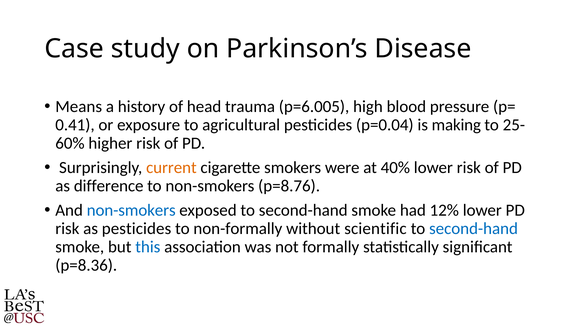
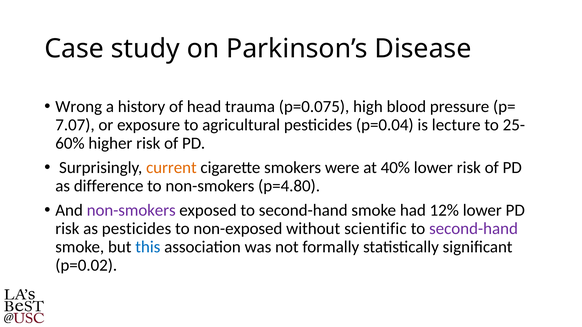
Means: Means -> Wrong
p=6.005: p=6.005 -> p=0.075
0.41: 0.41 -> 7.07
making: making -> lecture
p=8.76: p=8.76 -> p=4.80
non-smokers at (131, 210) colour: blue -> purple
non-formally: non-formally -> non-exposed
second-hand at (474, 229) colour: blue -> purple
p=8.36: p=8.36 -> p=0.02
